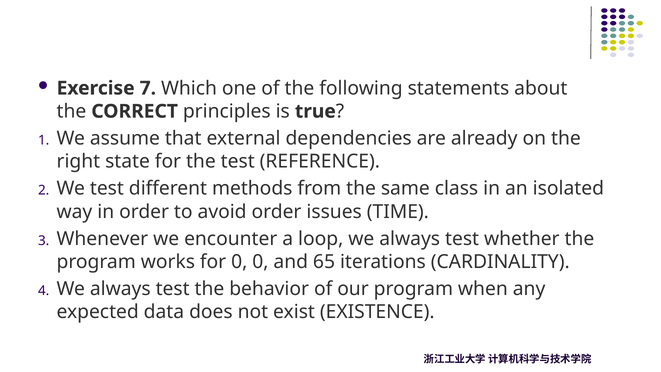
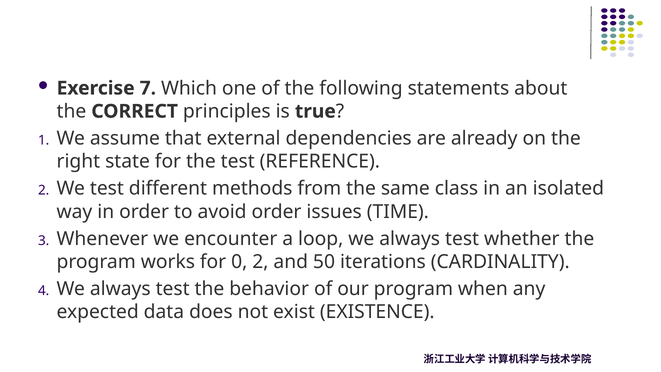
0 0: 0 -> 2
65: 65 -> 50
